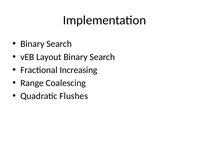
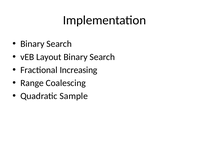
Flushes: Flushes -> Sample
